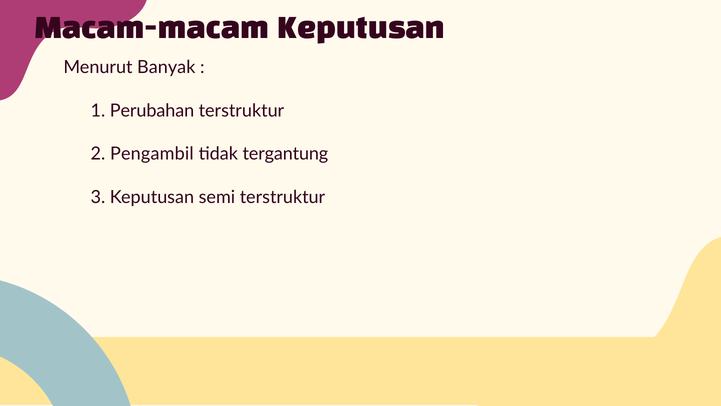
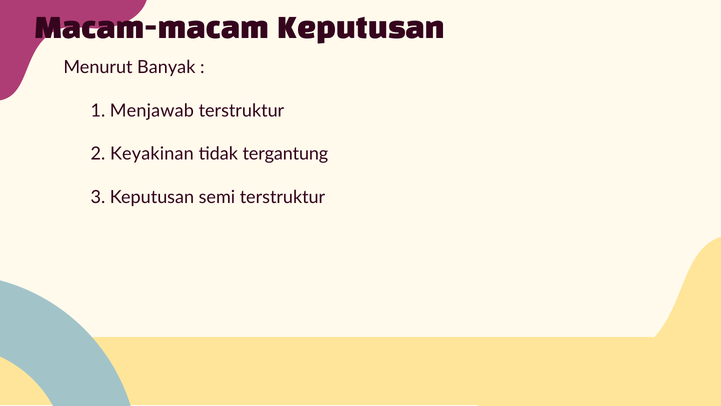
Perubahan: Perubahan -> Menjawab
Pengambil: Pengambil -> Keyakinan
